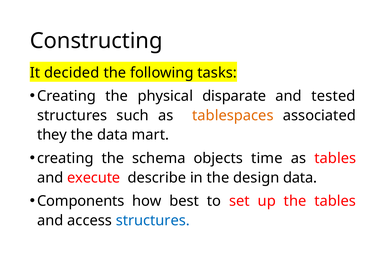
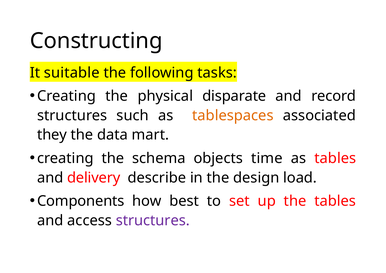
decided: decided -> suitable
tested: tested -> record
execute: execute -> delivery
design data: data -> load
structures at (153, 221) colour: blue -> purple
